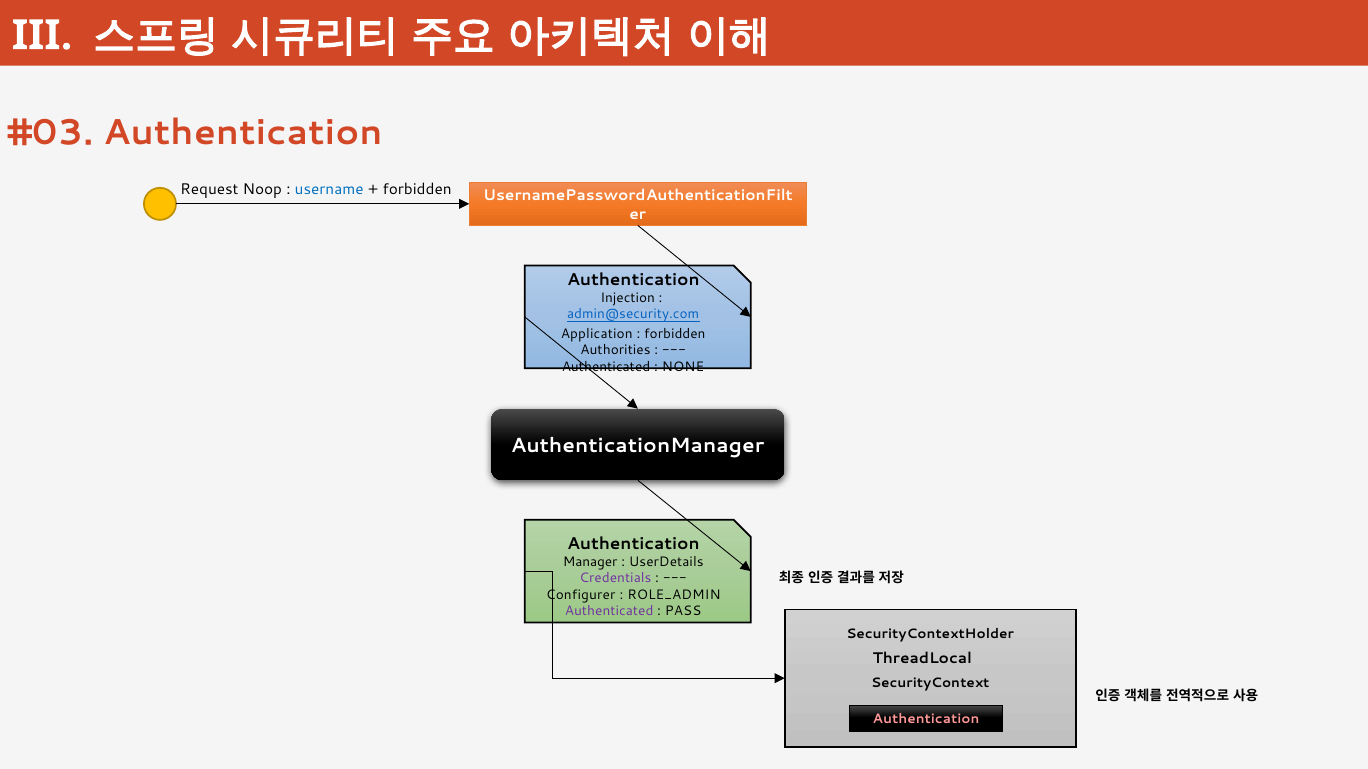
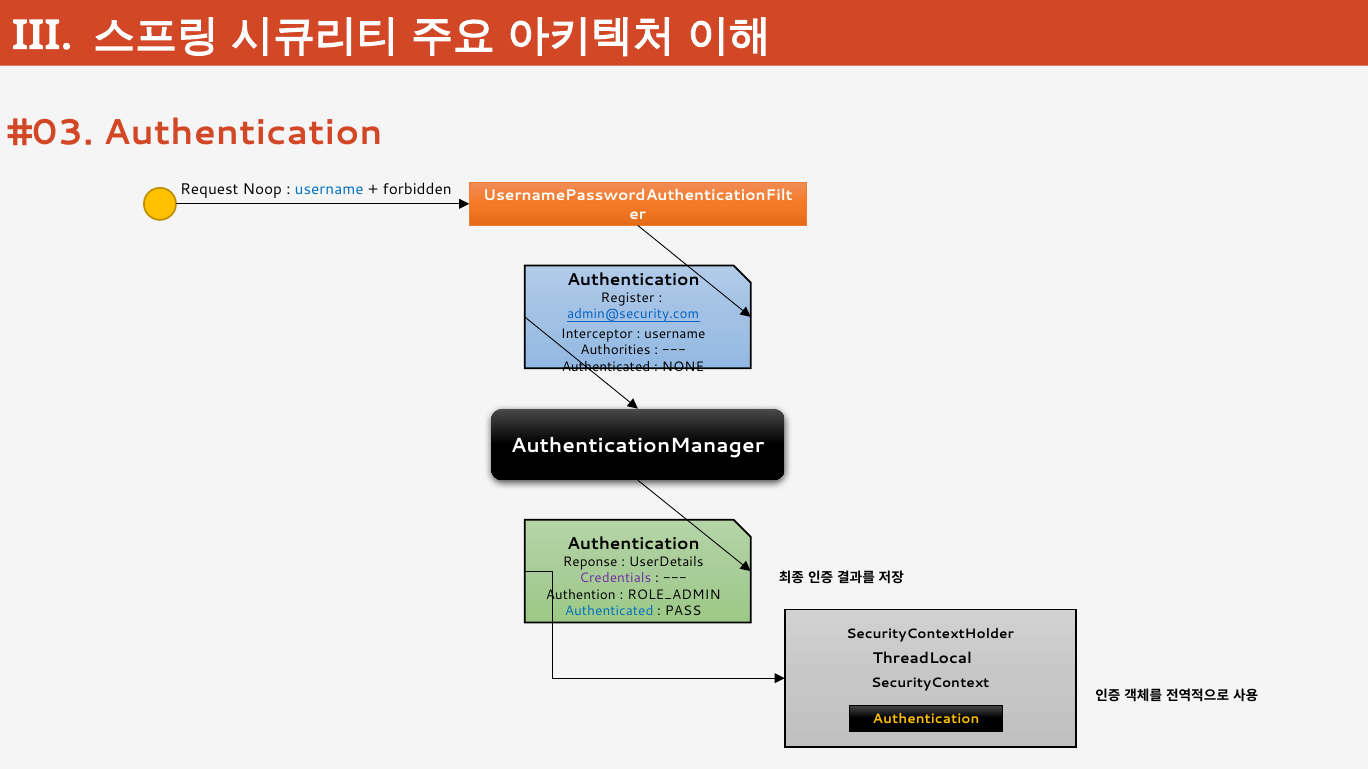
Injection: Injection -> Register
Application: Application -> Interceptor
forbidden at (675, 334): forbidden -> username
Manager: Manager -> Reponse
Configurer: Configurer -> Authention
Authenticated at (609, 612) colour: purple -> blue
Authentication at (926, 720) colour: pink -> yellow
